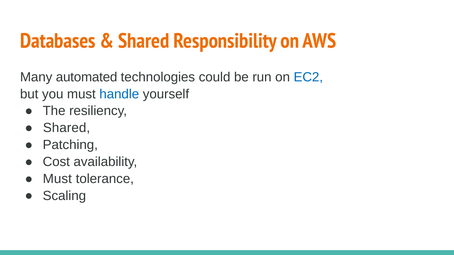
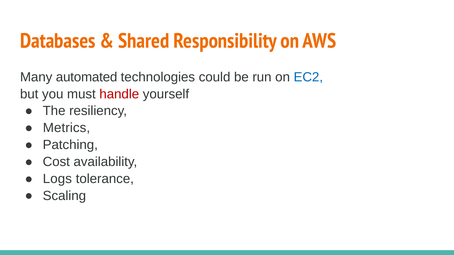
handle colour: blue -> red
Shared at (67, 128): Shared -> Metrics
Must at (57, 179): Must -> Logs
